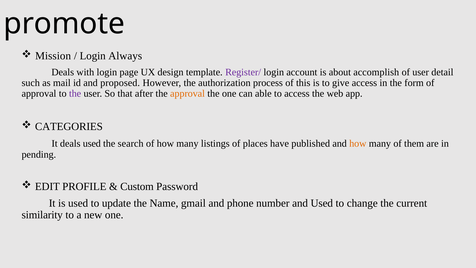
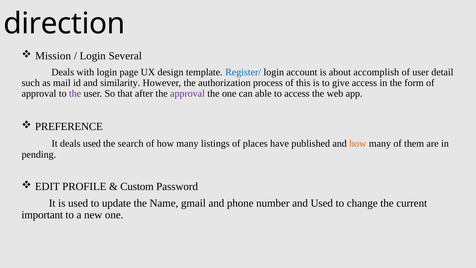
promote: promote -> direction
Always: Always -> Several
Register/ colour: purple -> blue
proposed: proposed -> similarity
approval at (188, 93) colour: orange -> purple
CATEGORIES: CATEGORIES -> PREFERENCE
similarity: similarity -> important
